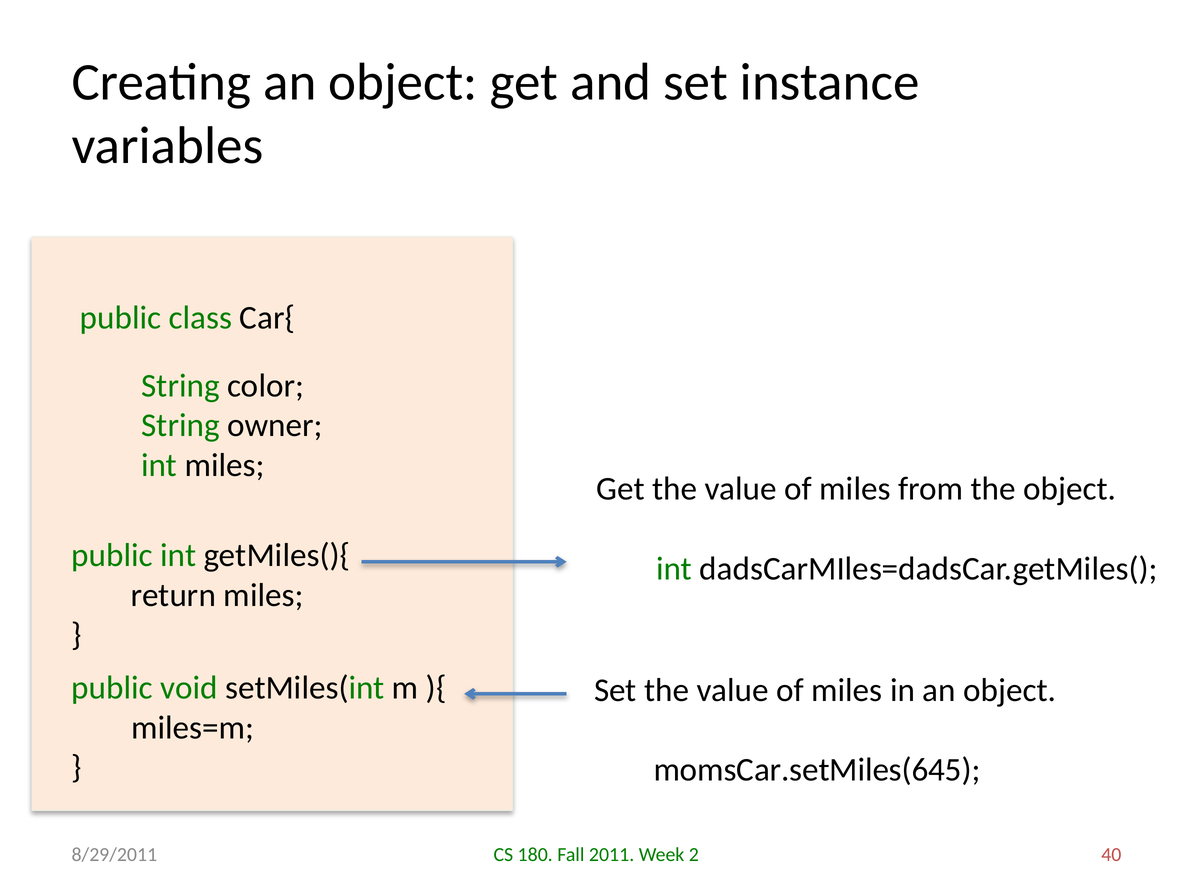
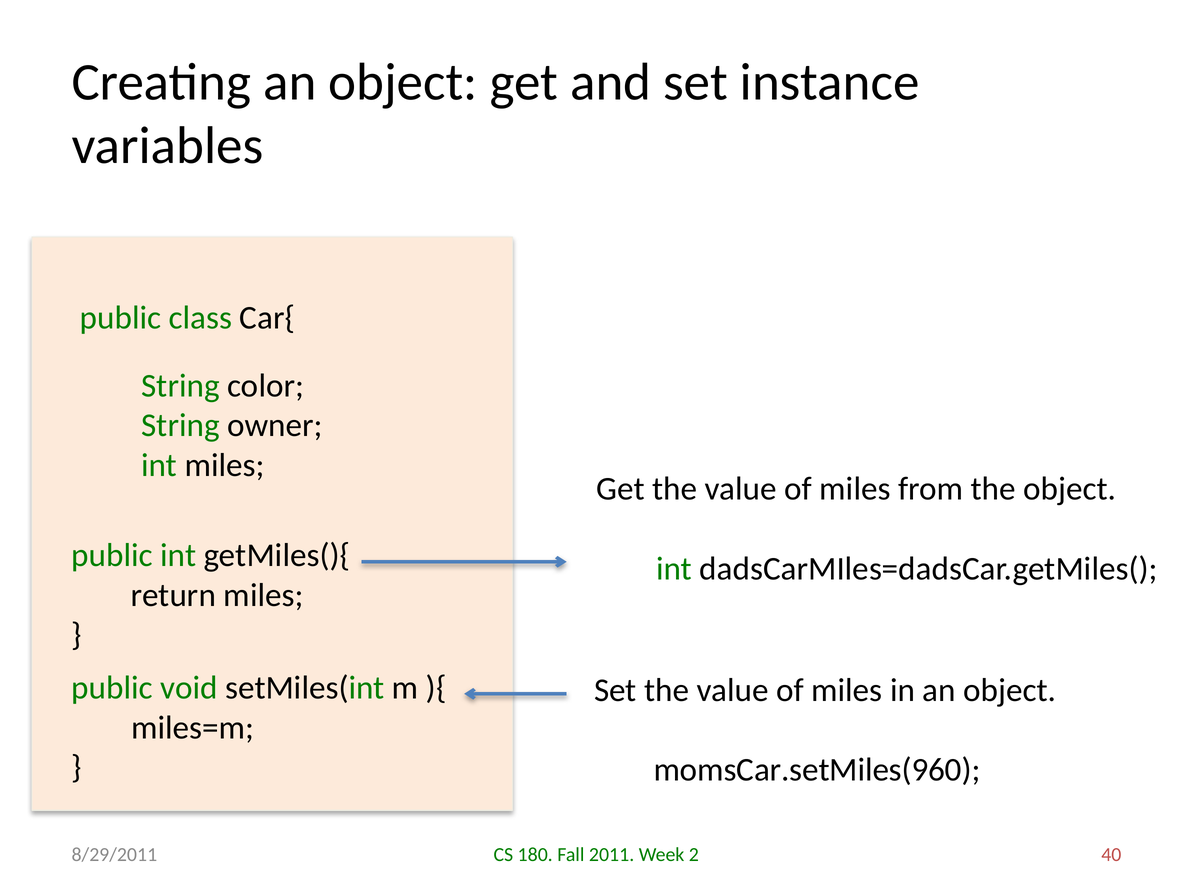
momsCar.setMiles(645: momsCar.setMiles(645 -> momsCar.setMiles(960
